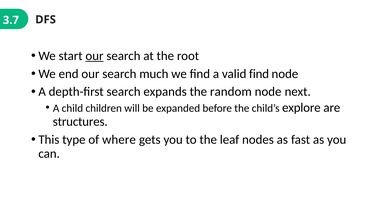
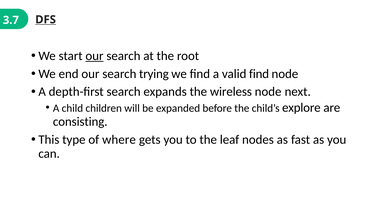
DFS underline: none -> present
much: much -> trying
random: random -> wireless
structures: structures -> consisting
